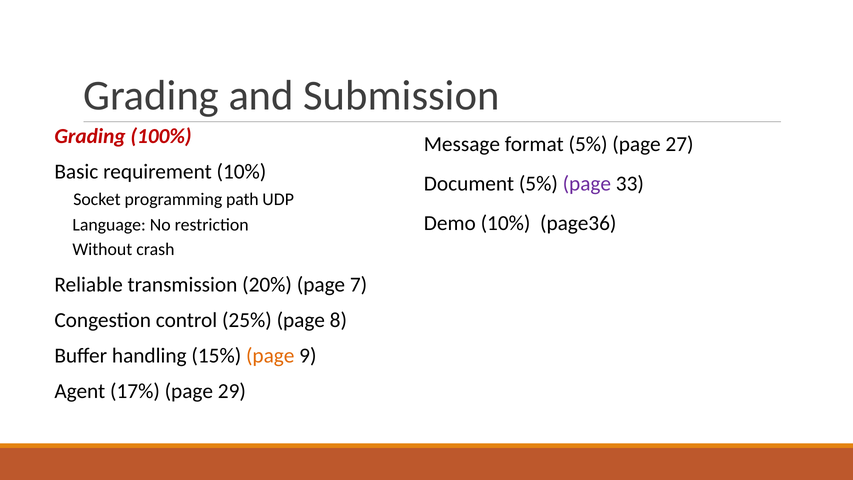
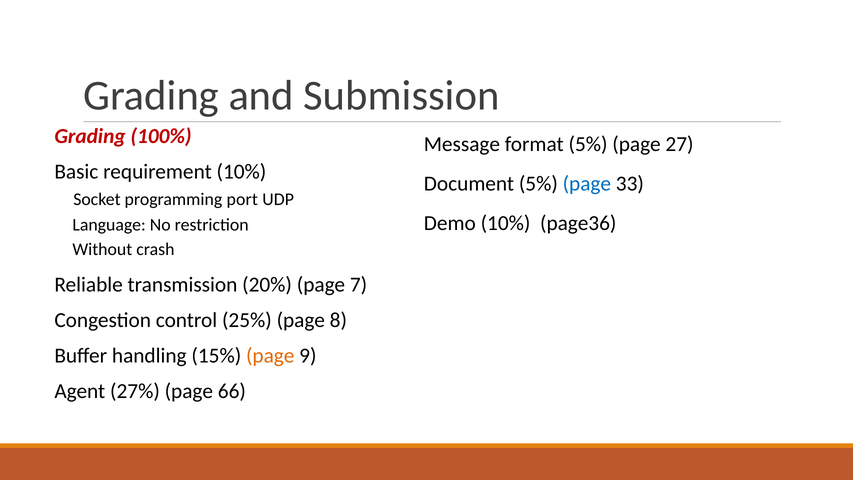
page at (587, 184) colour: purple -> blue
path: path -> port
17%: 17% -> 27%
29: 29 -> 66
